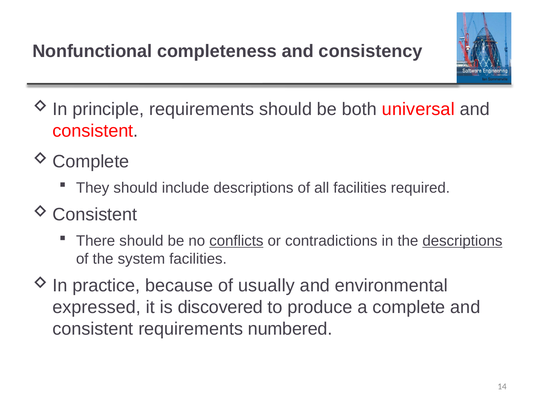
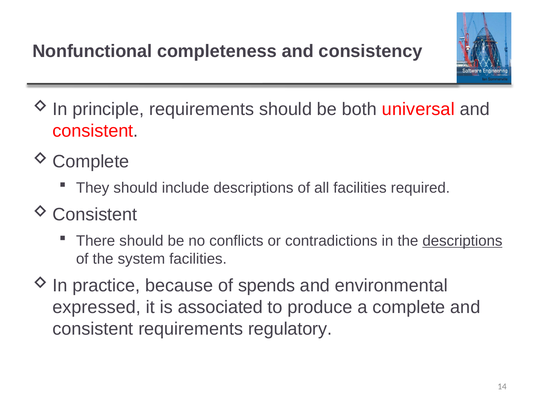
conflicts underline: present -> none
usually: usually -> spends
discovered: discovered -> associated
numbered: numbered -> regulatory
